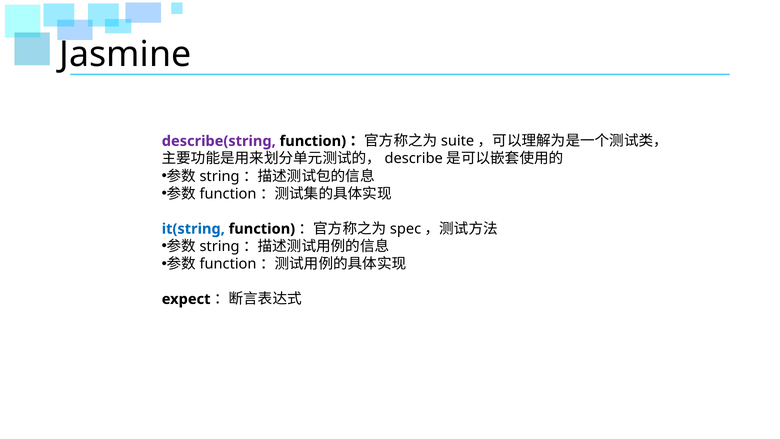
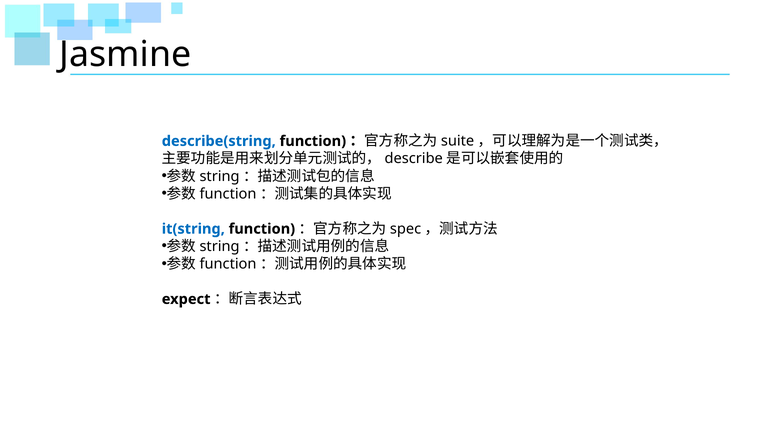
describe(string colour: purple -> blue
